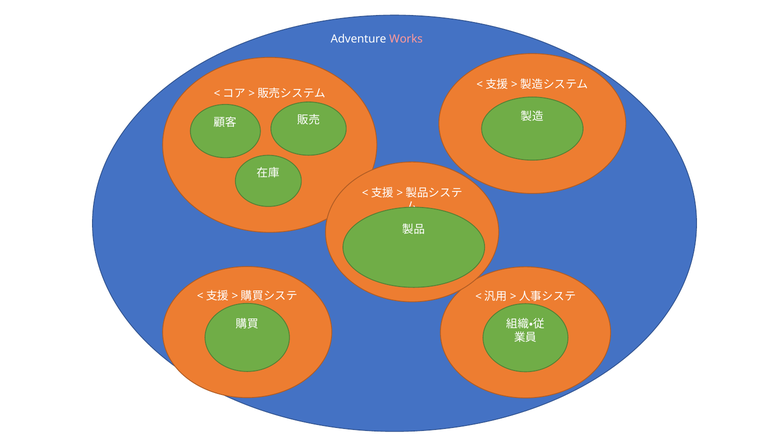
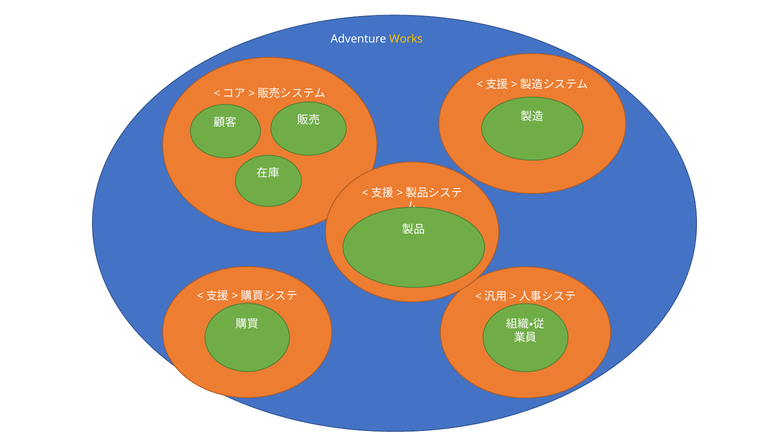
Works colour: pink -> yellow
